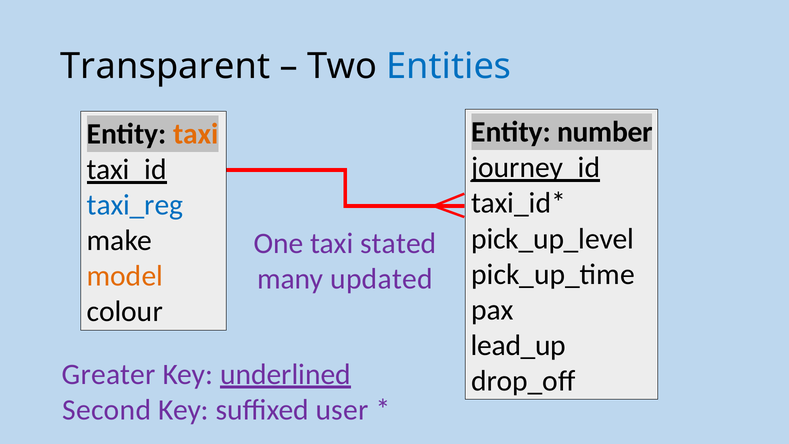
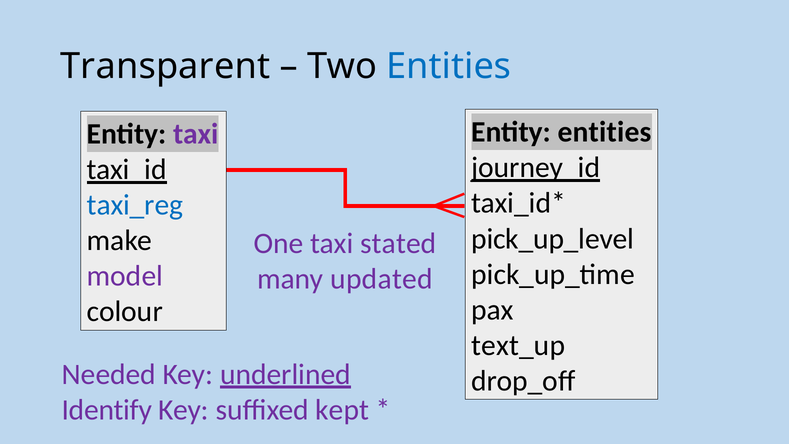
Entity number: number -> entities
taxi at (196, 134) colour: orange -> purple
model colour: orange -> purple
lead_up: lead_up -> text_up
Greater: Greater -> Needed
Second: Second -> Identify
user: user -> kept
